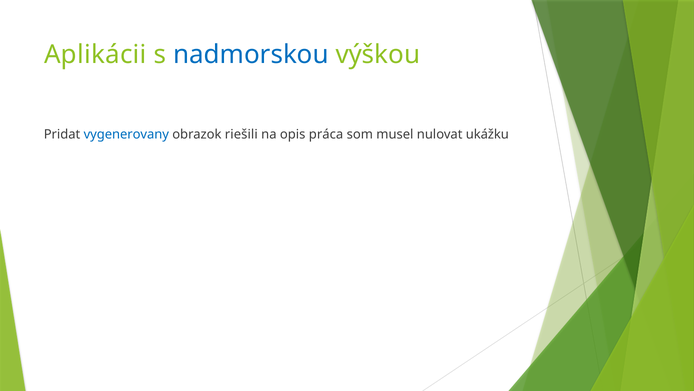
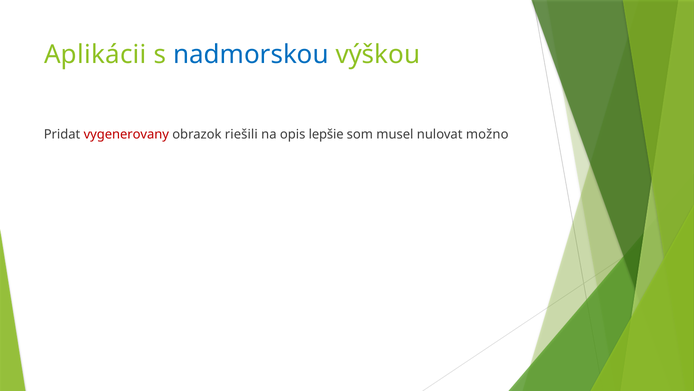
vygenerovany colour: blue -> red
práca: práca -> lepšie
ukážku: ukážku -> možno
